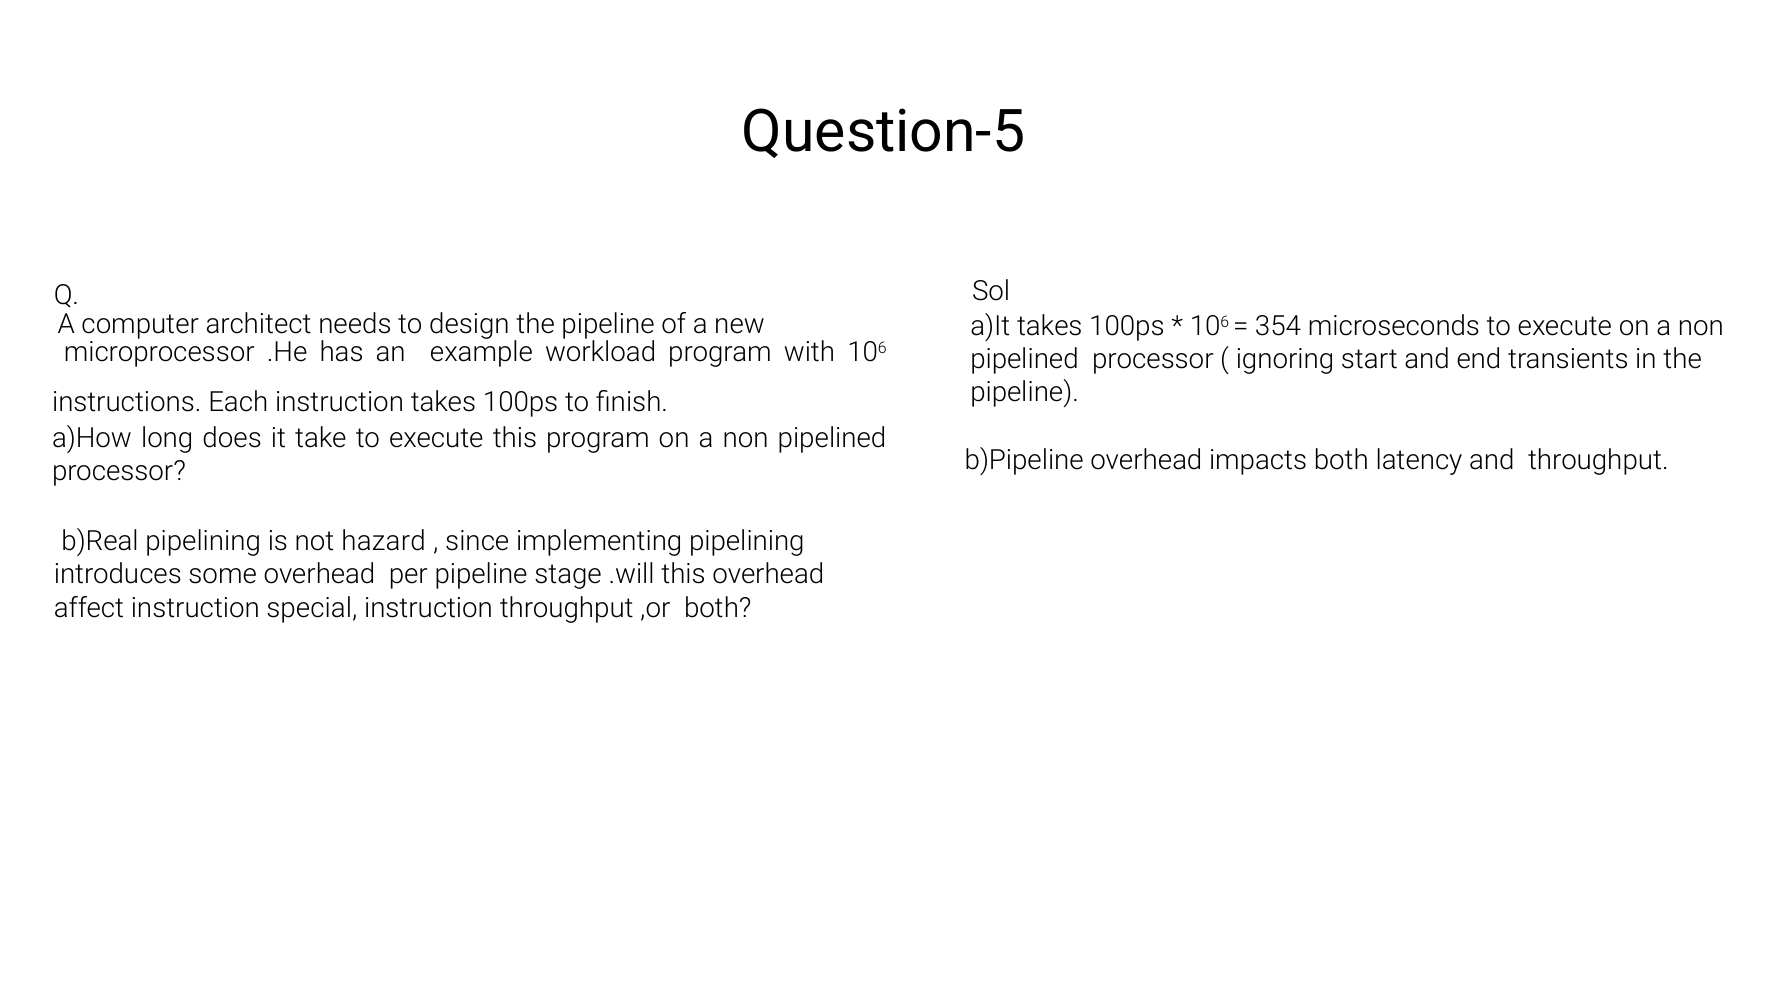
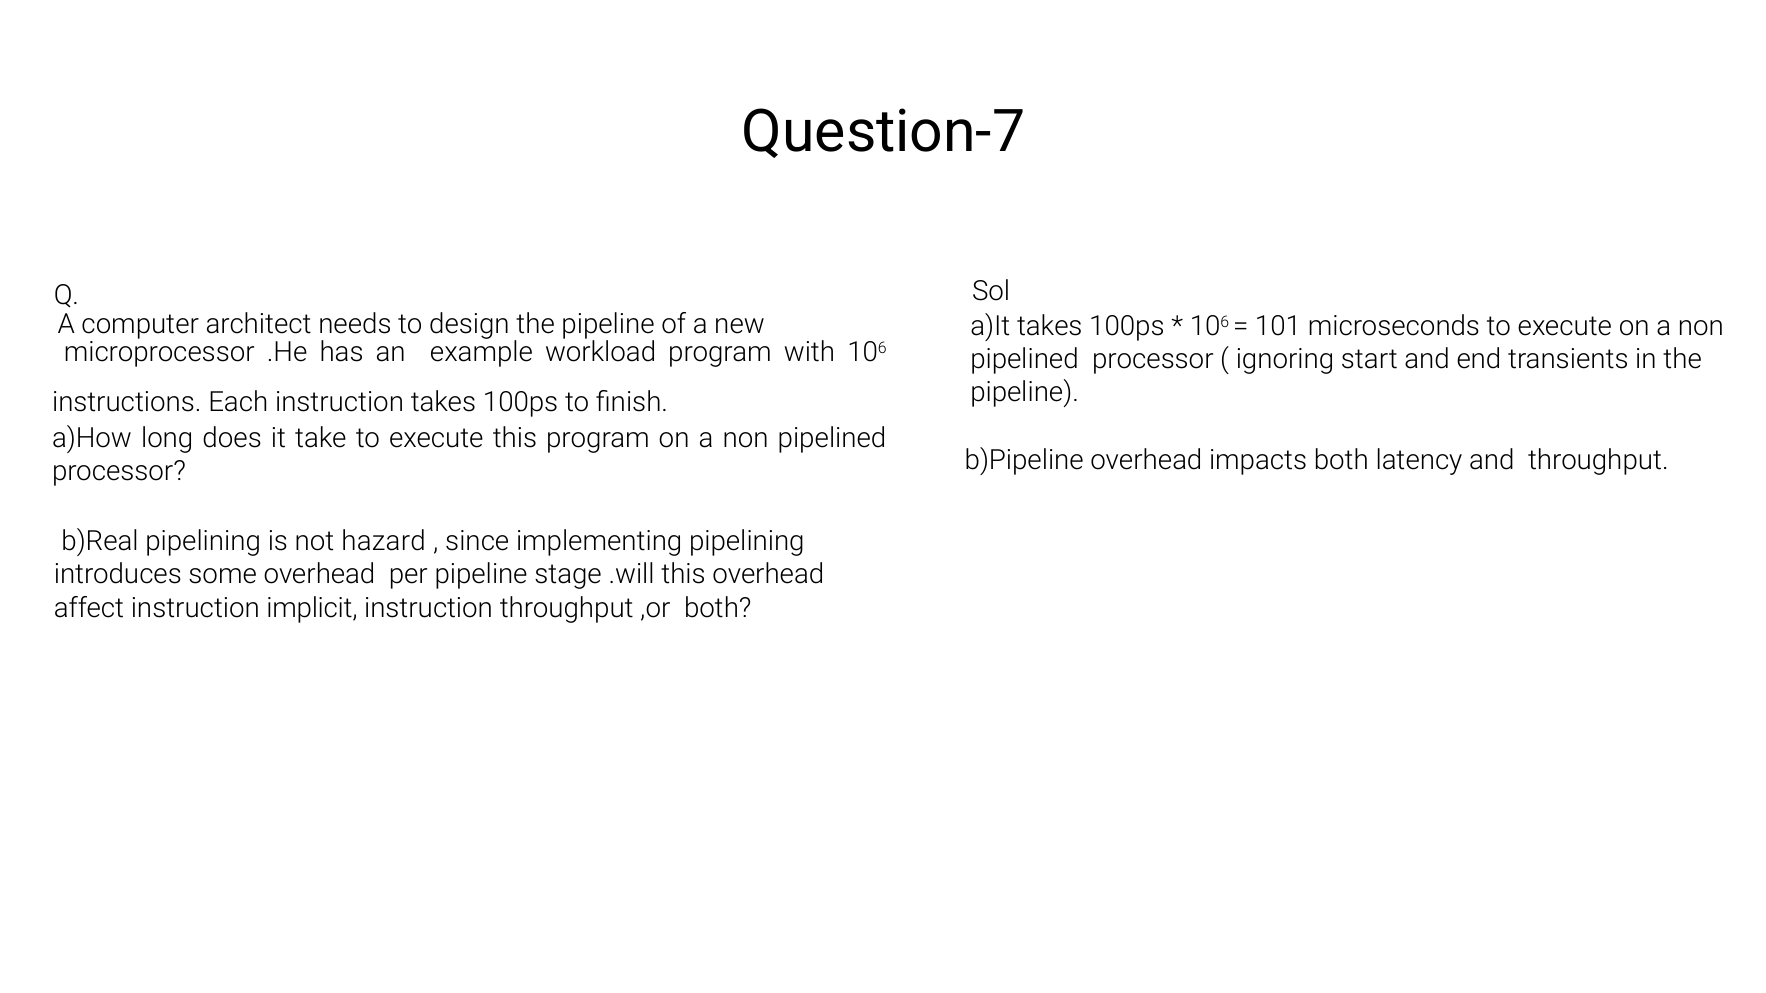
Question-5: Question-5 -> Question-7
354: 354 -> 101
special: special -> implicit
